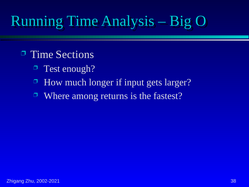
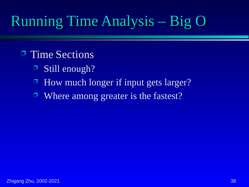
Test: Test -> Still
returns: returns -> greater
